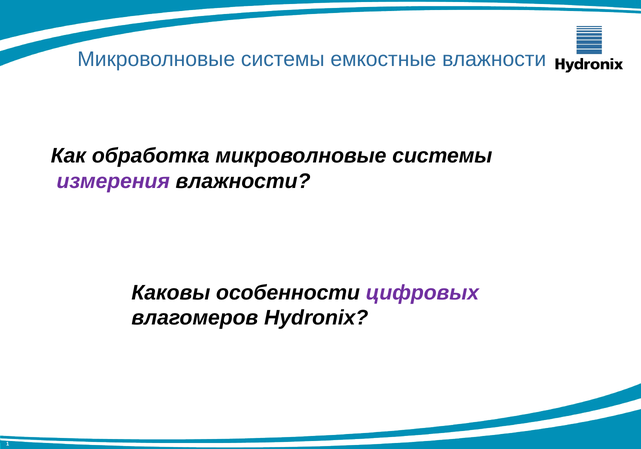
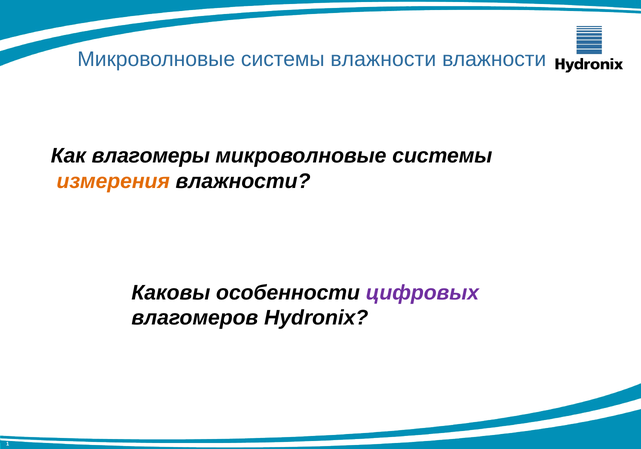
системы емкостные: емкостные -> влажности
обработка: обработка -> влагомеры
измерения colour: purple -> orange
